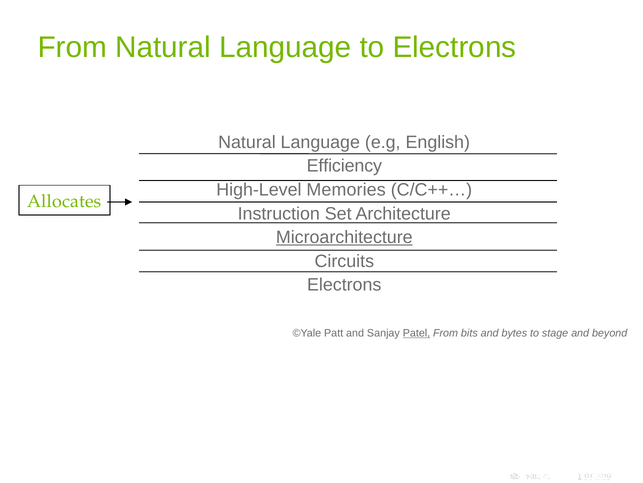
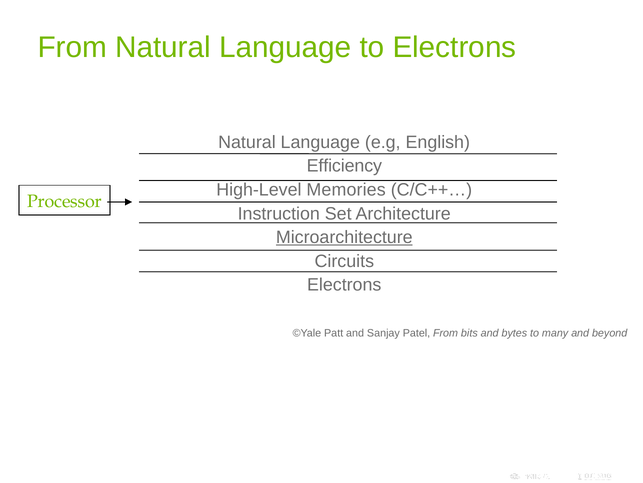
Allocates: Allocates -> Processor
Patel underline: present -> none
stage: stage -> many
